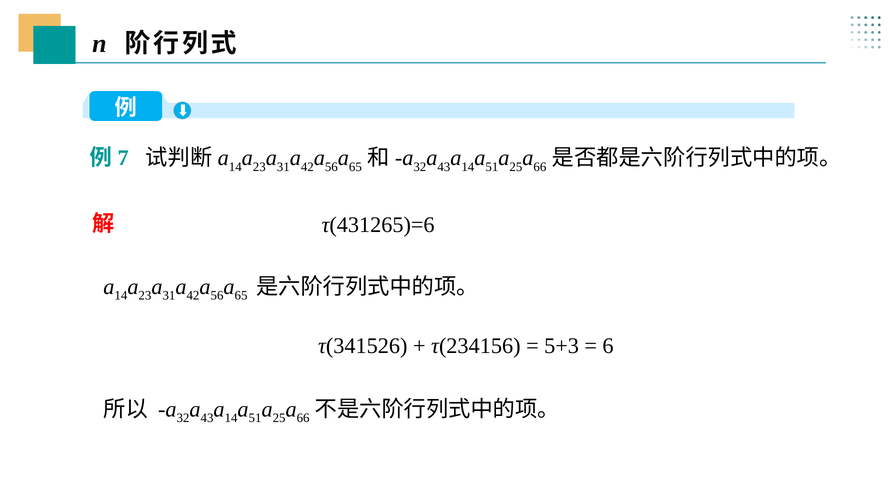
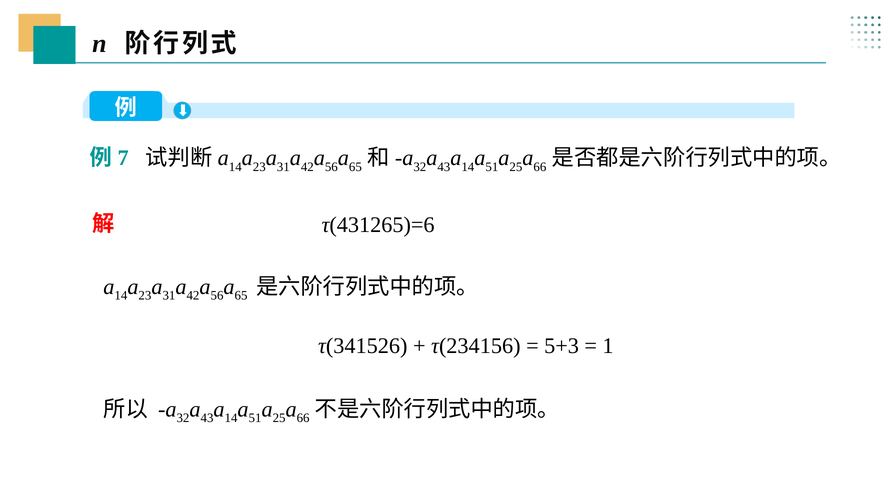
6: 6 -> 1
